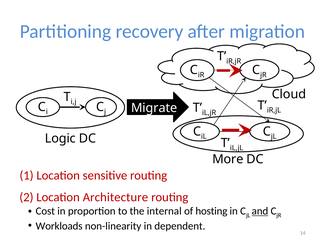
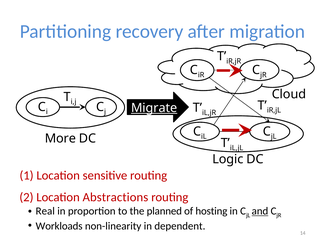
Migrate underline: none -> present
Logic: Logic -> More
More: More -> Logic
Architecture: Architecture -> Abstractions
Cost: Cost -> Real
internal: internal -> planned
